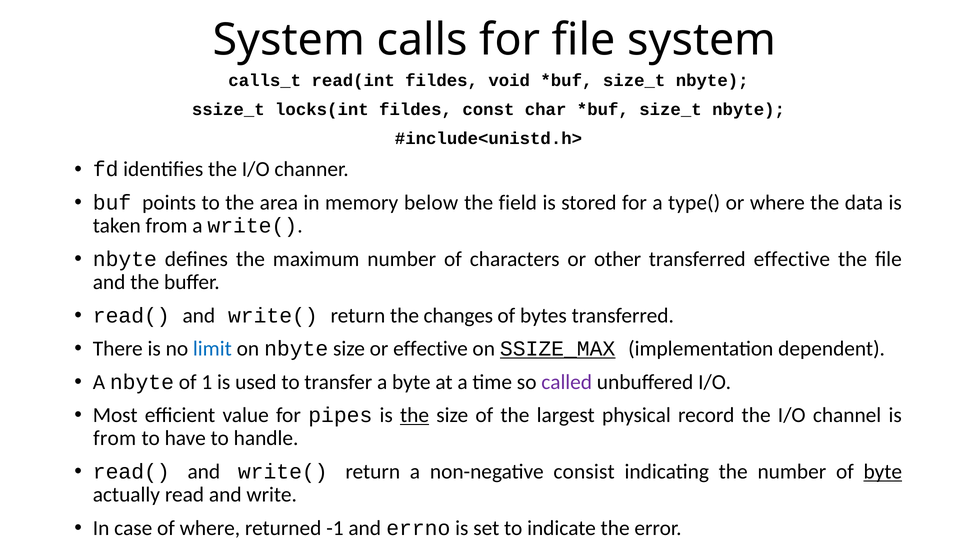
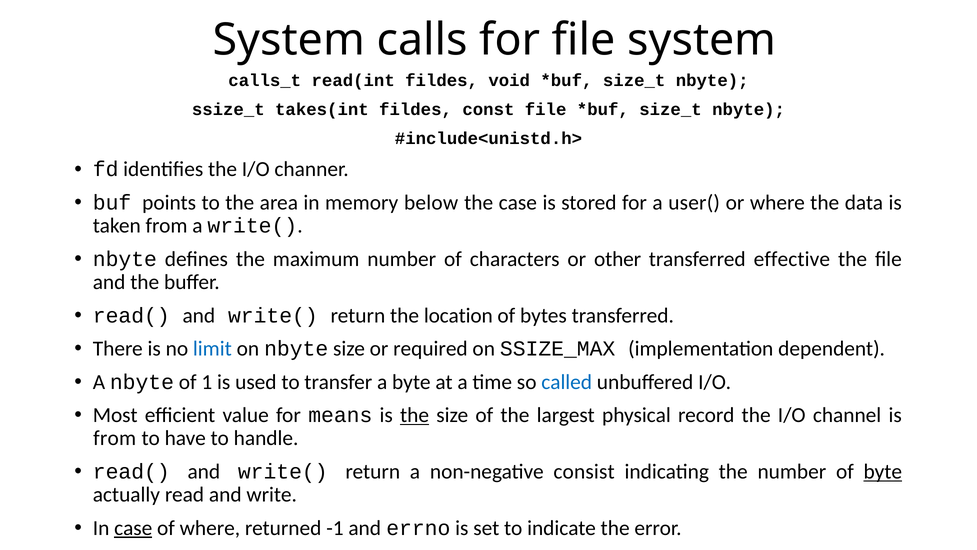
locks(int: locks(int -> takes(int
const char: char -> file
the field: field -> case
type(: type( -> user(
changes: changes -> location
or effective: effective -> required
SSIZE_MAX underline: present -> none
called colour: purple -> blue
pipes: pipes -> means
case at (133, 528) underline: none -> present
